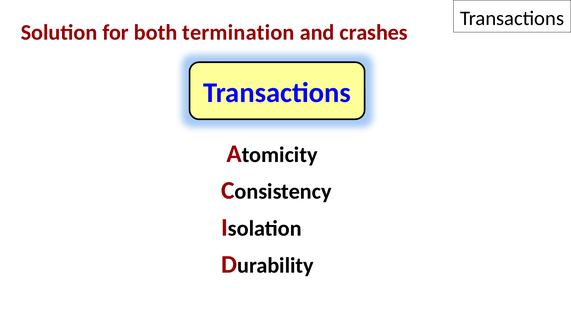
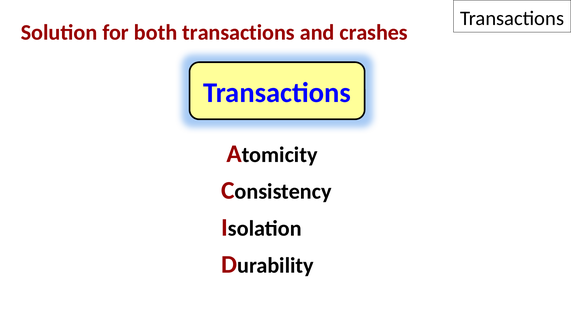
both termination: termination -> transactions
